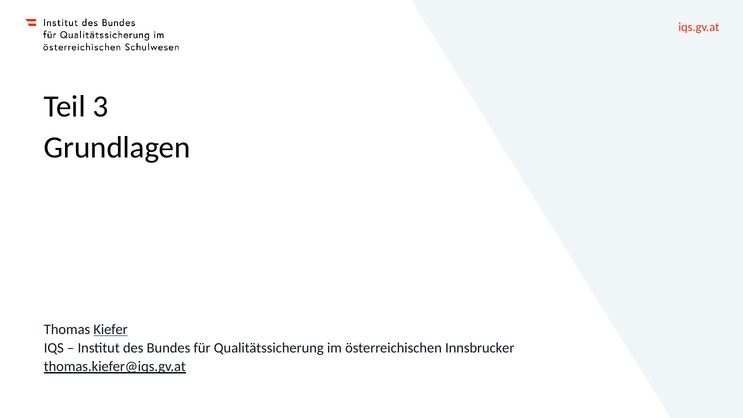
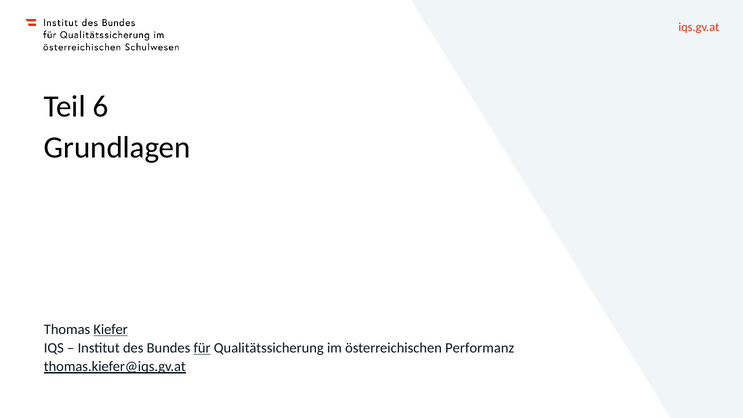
3: 3 -> 6
für underline: none -> present
Innsbrucker: Innsbrucker -> Performanz
